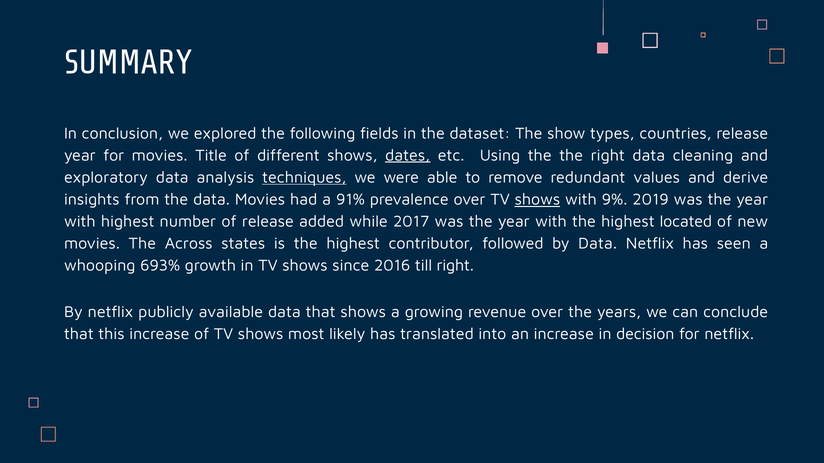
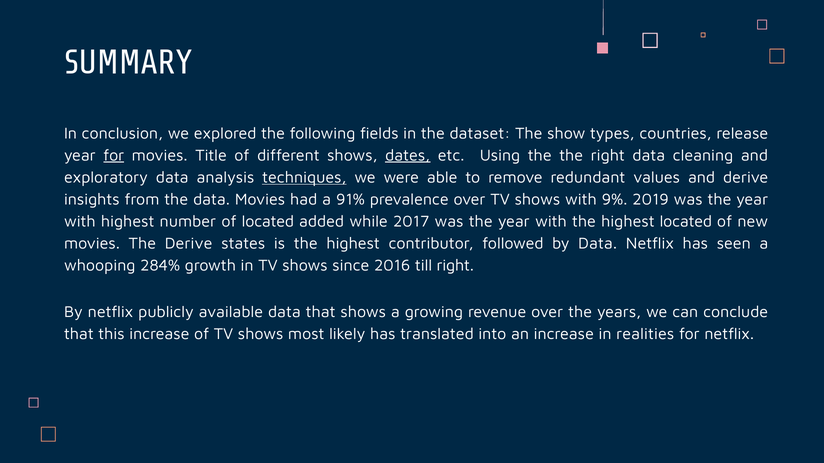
for at (114, 155) underline: none -> present
shows at (537, 200) underline: present -> none
of release: release -> located
The Across: Across -> Derive
693%: 693% -> 284%
decision: decision -> realities
